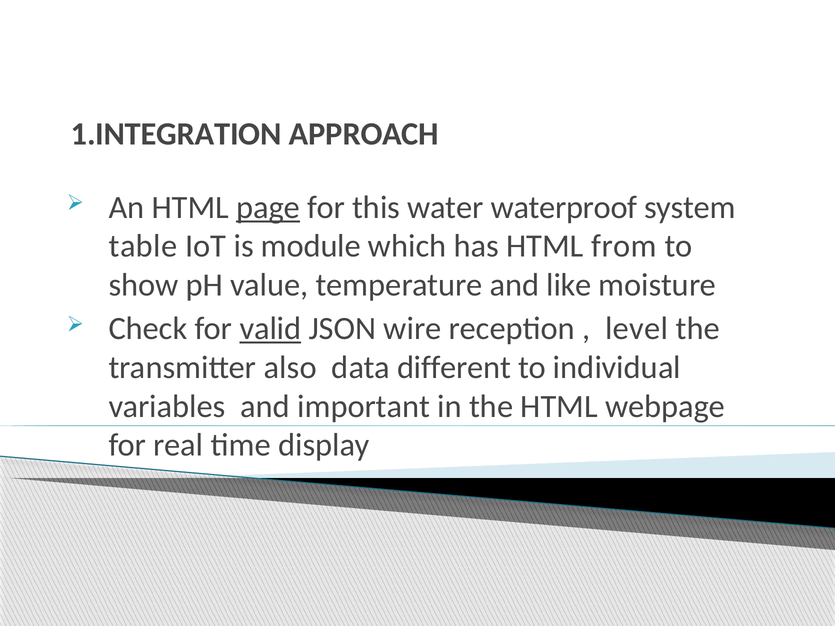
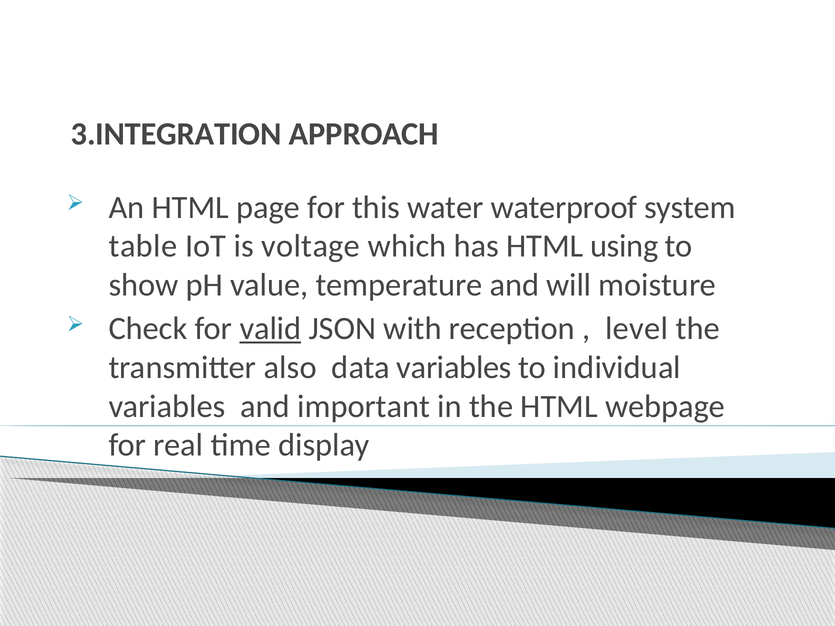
1.INTEGRATION: 1.INTEGRATION -> 3.INTEGRATION
page underline: present -> none
module: module -> voltage
from: from -> using
like: like -> will
wire: wire -> with
data different: different -> variables
